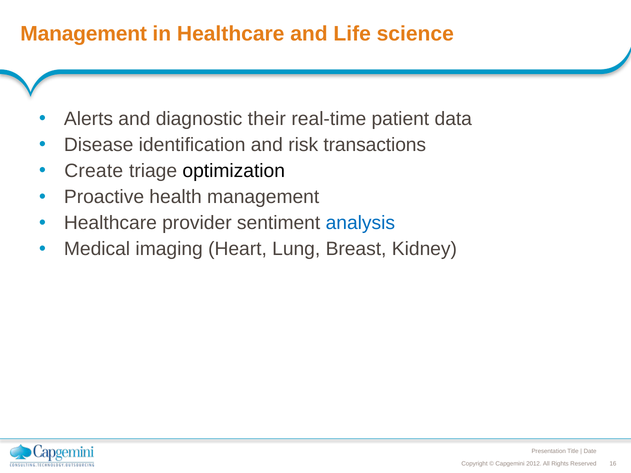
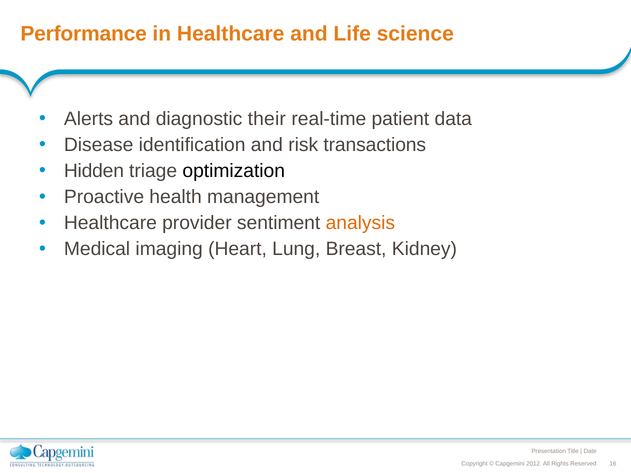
Management at (84, 34): Management -> Performance
Create: Create -> Hidden
analysis colour: blue -> orange
